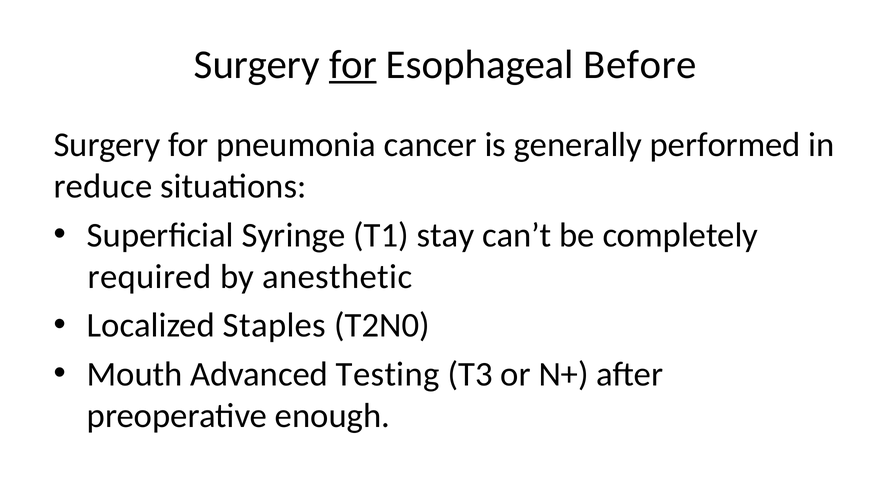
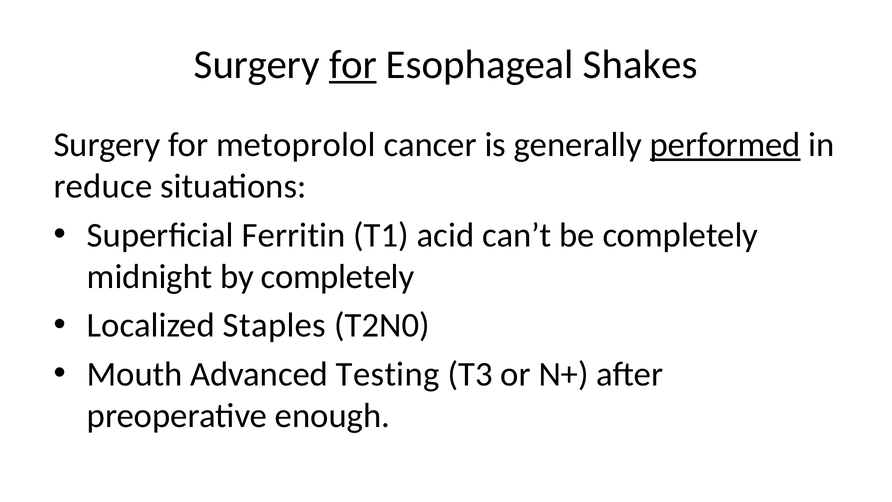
Before: Before -> Shakes
pneumonia: pneumonia -> metoprolol
performed underline: none -> present
Syringe: Syringe -> Ferritin
stay: stay -> acid
required: required -> midnight
by anesthetic: anesthetic -> completely
